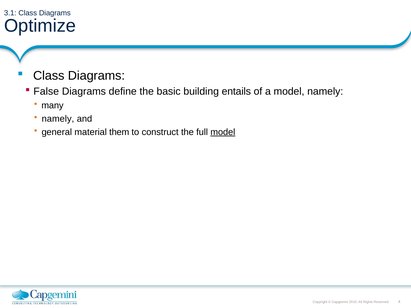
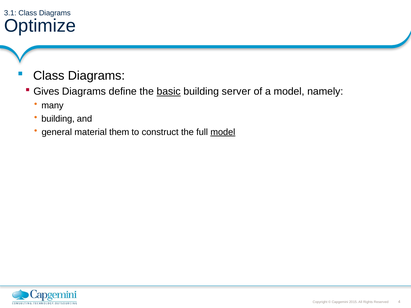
False: False -> Gives
basic underline: none -> present
entails: entails -> server
namely at (58, 119): namely -> building
